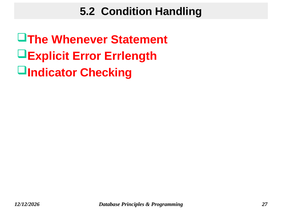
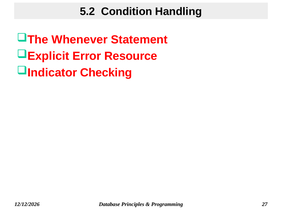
Errlength: Errlength -> Resource
